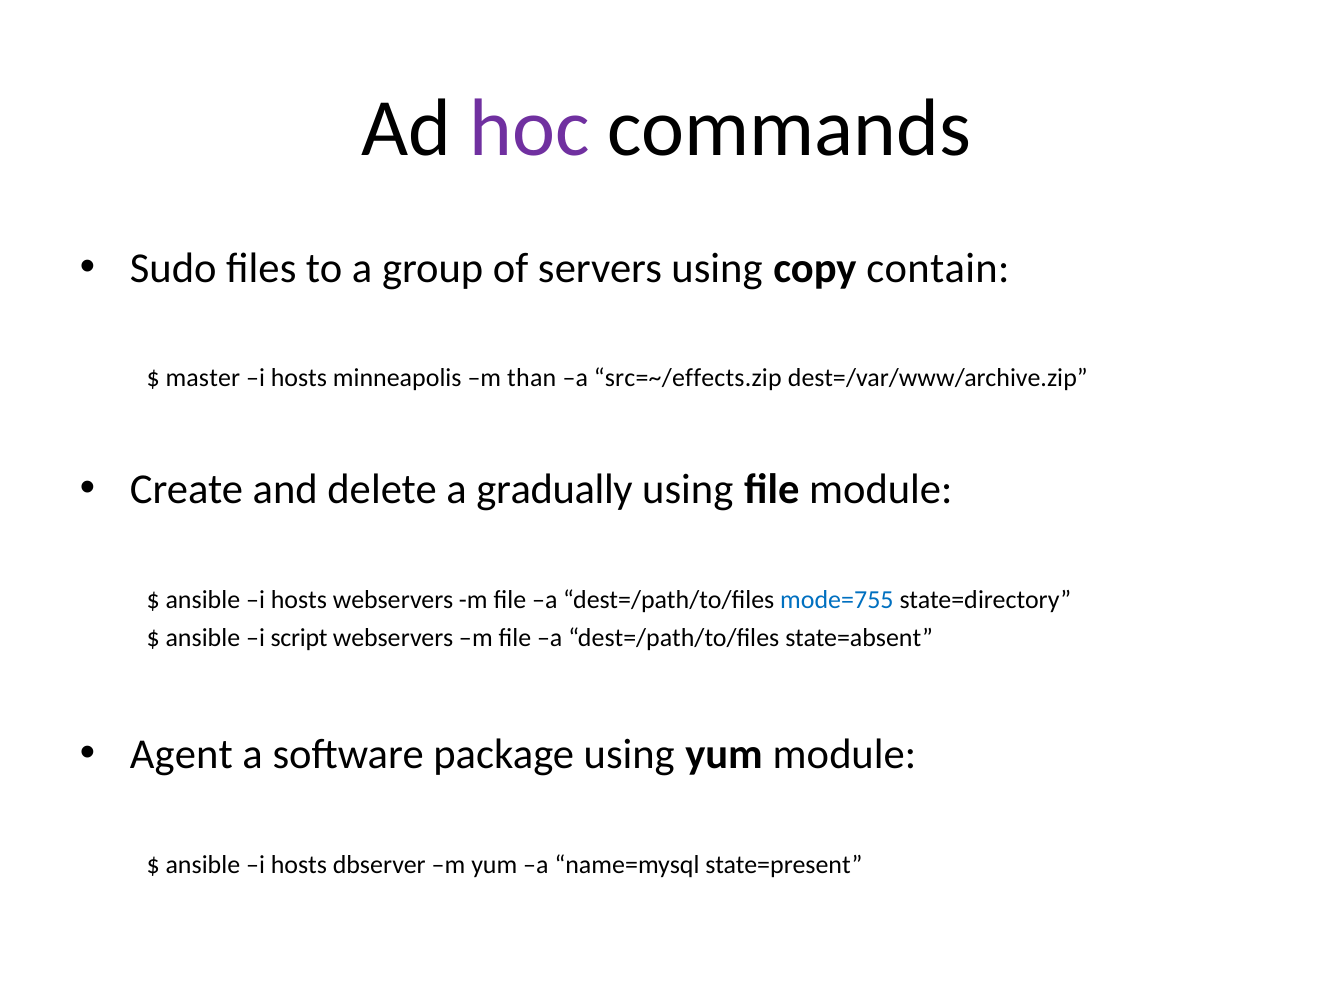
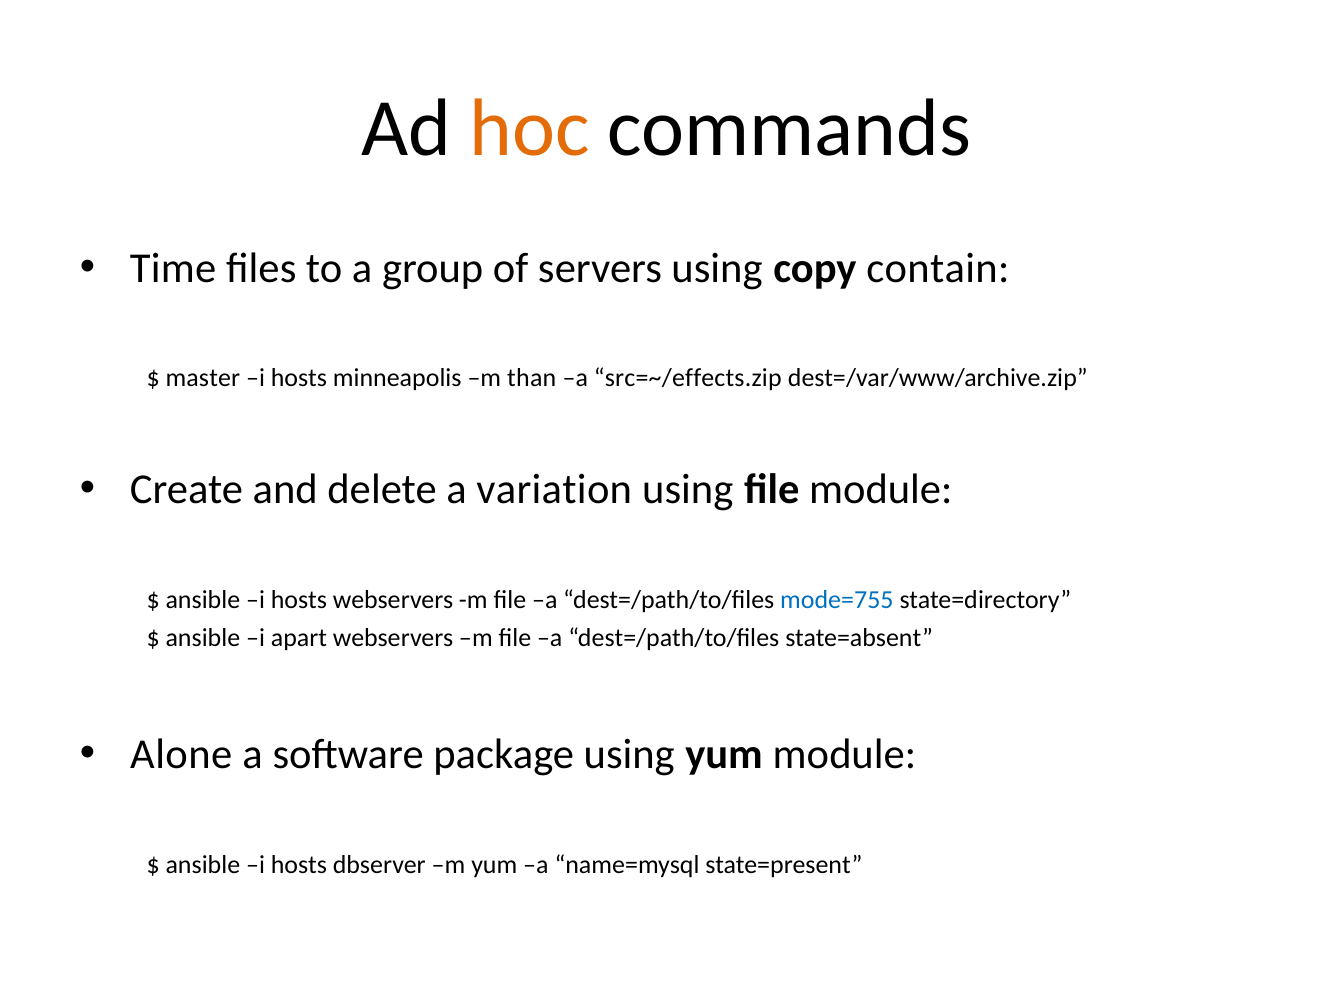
hoc colour: purple -> orange
Sudo: Sudo -> Time
gradually: gradually -> variation
script: script -> apart
Agent: Agent -> Alone
